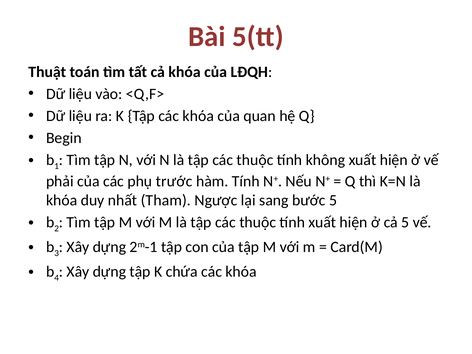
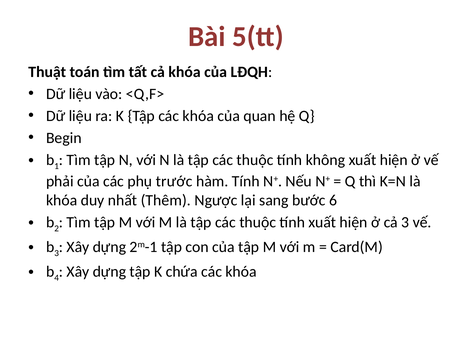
Tham: Tham -> Thêm
bước 5: 5 -> 6
cả 5: 5 -> 3
